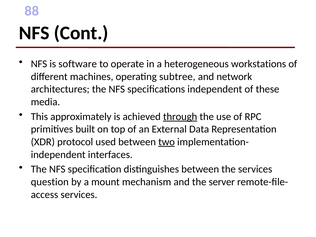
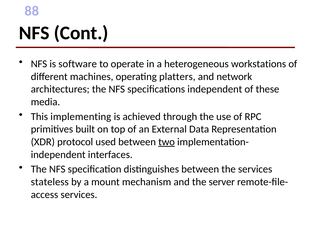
subtree: subtree -> platters
approximately: approximately -> implementing
through underline: present -> none
question: question -> stateless
